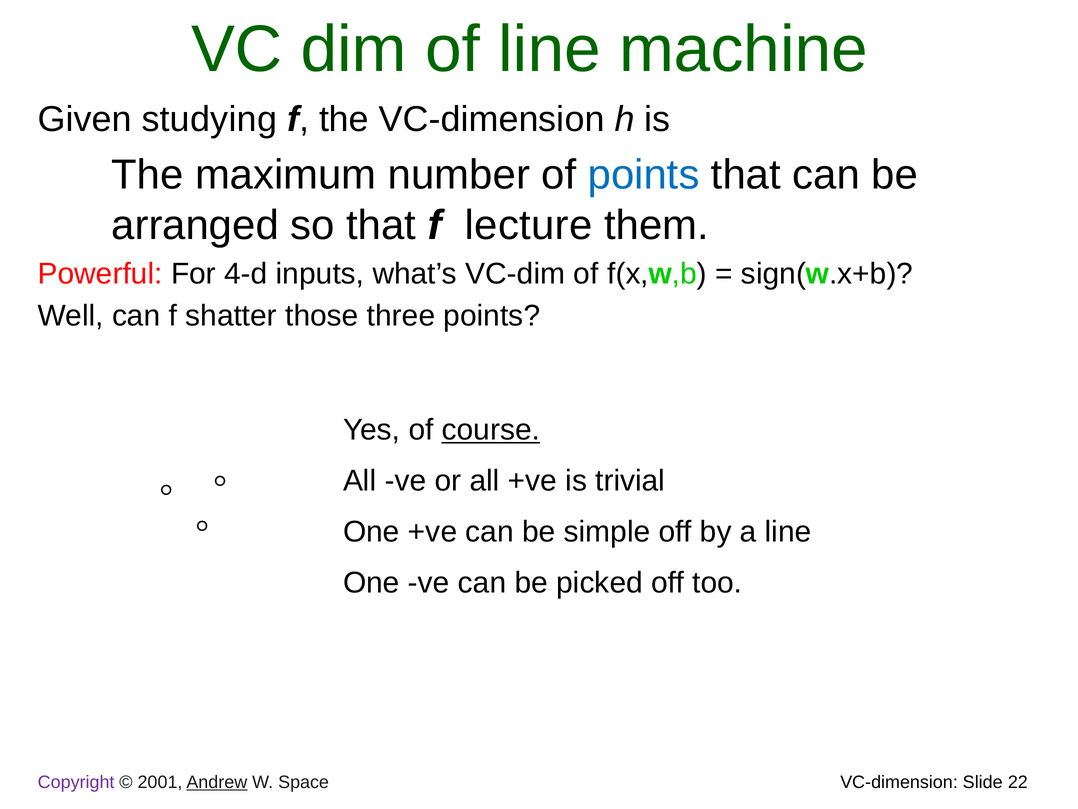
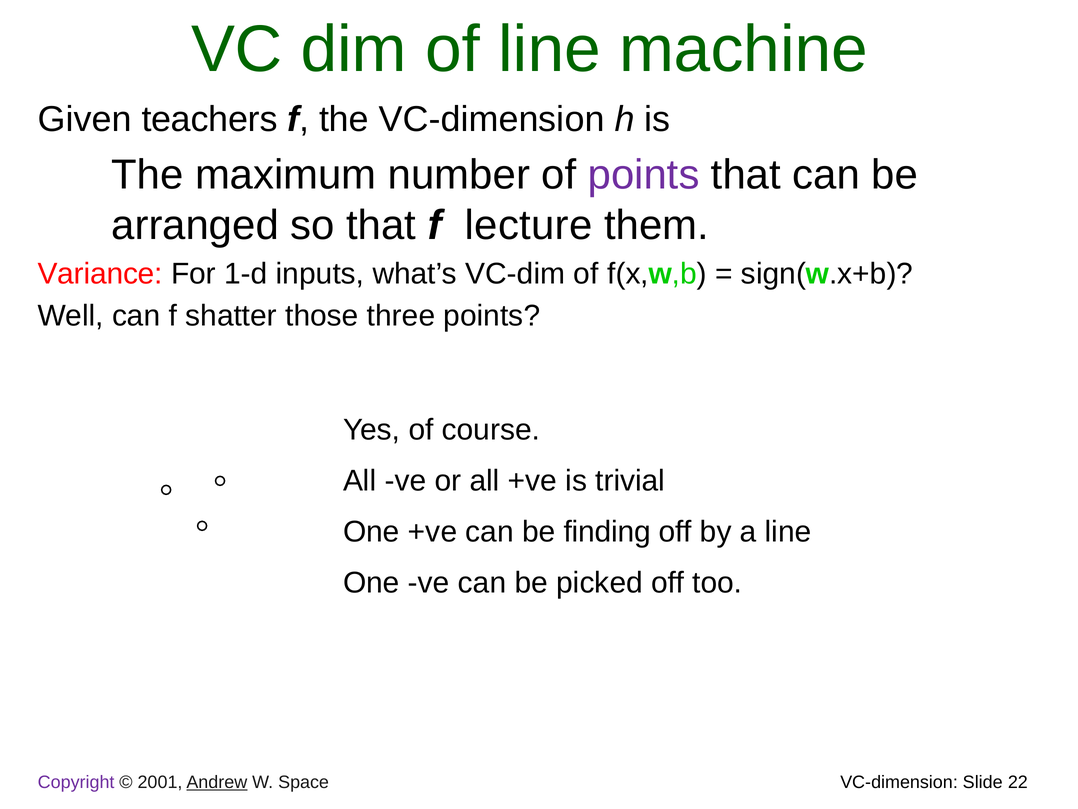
studying: studying -> teachers
points at (644, 175) colour: blue -> purple
Powerful: Powerful -> Variance
4-d: 4-d -> 1-d
course underline: present -> none
simple: simple -> finding
